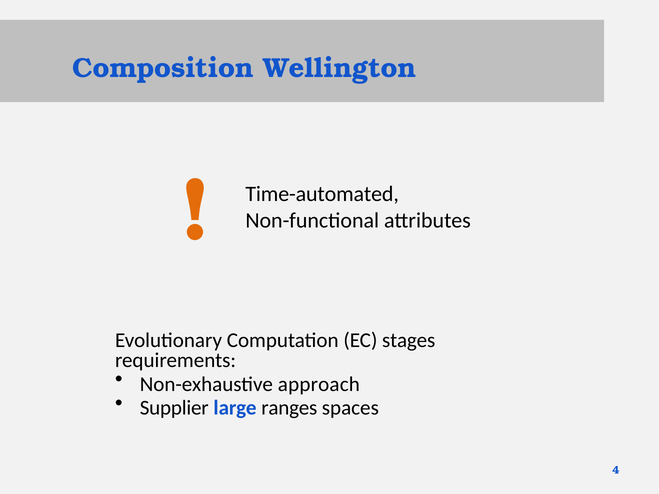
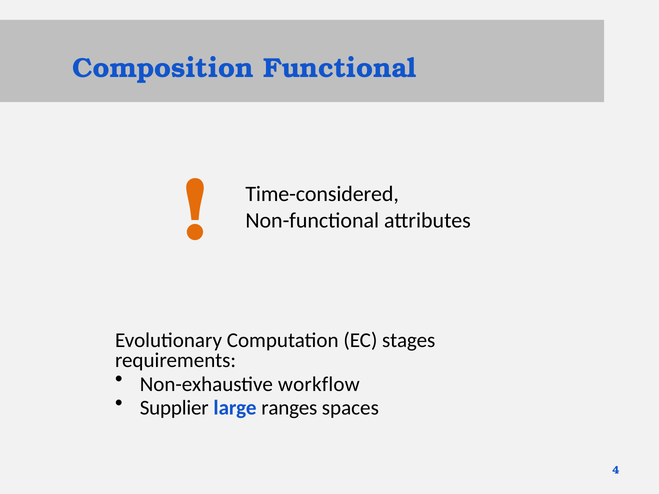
Wellington: Wellington -> Functional
Time-automated: Time-automated -> Time-considered
approach: approach -> workflow
